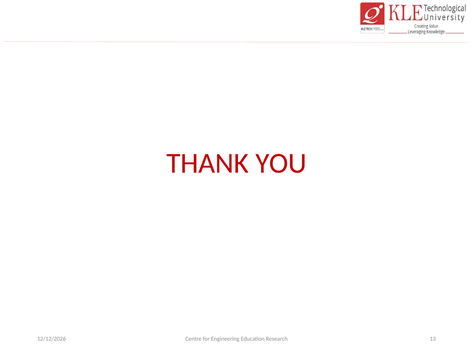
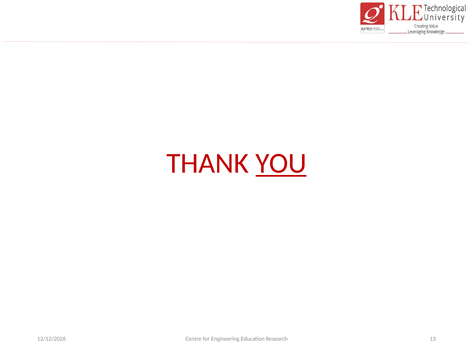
YOU underline: none -> present
